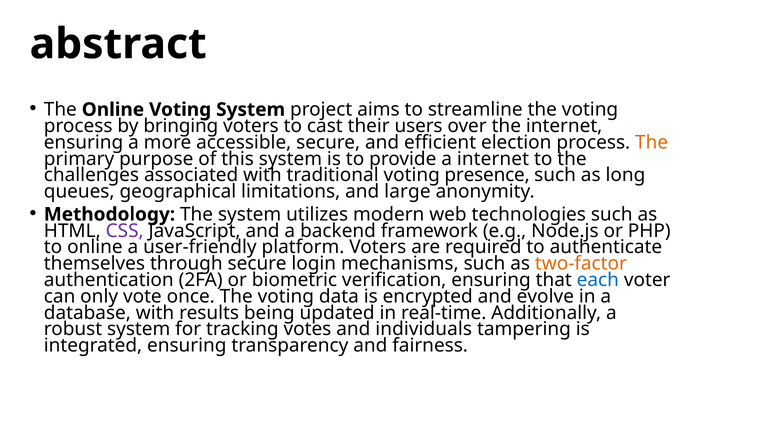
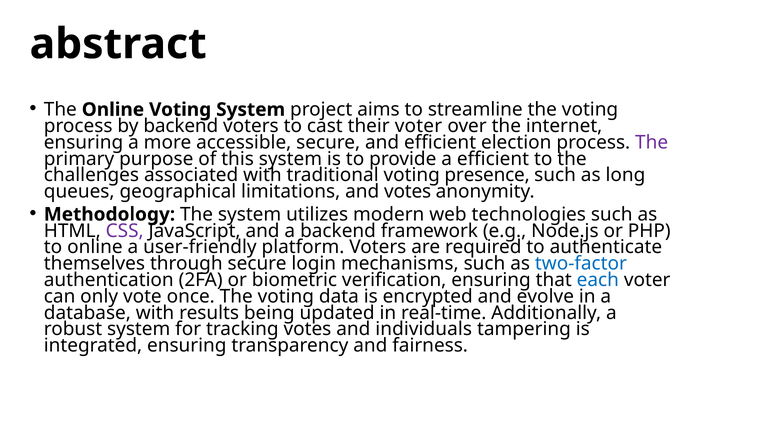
by bringing: bringing -> backend
their users: users -> voter
The at (652, 143) colour: orange -> purple
a internet: internet -> efficient
and large: large -> votes
two-factor colour: orange -> blue
